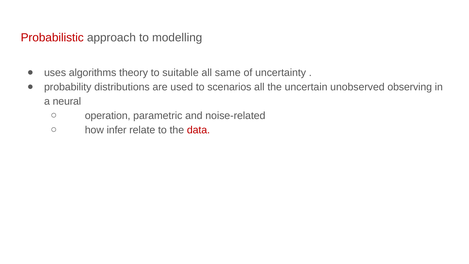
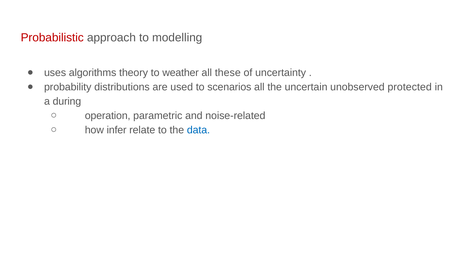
suitable: suitable -> weather
same: same -> these
observing: observing -> protected
neural: neural -> during
data colour: red -> blue
